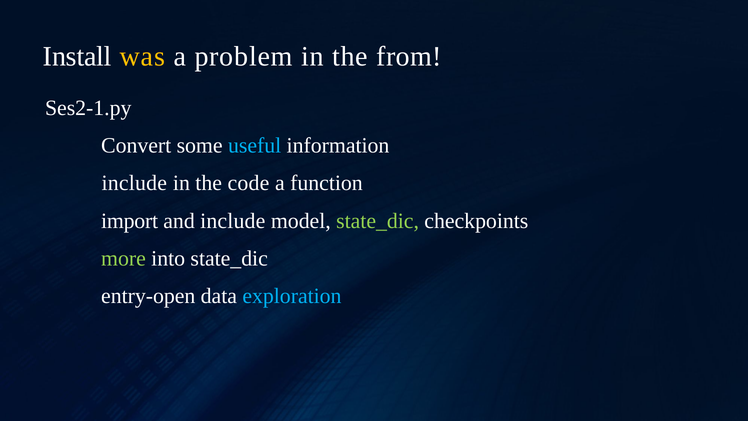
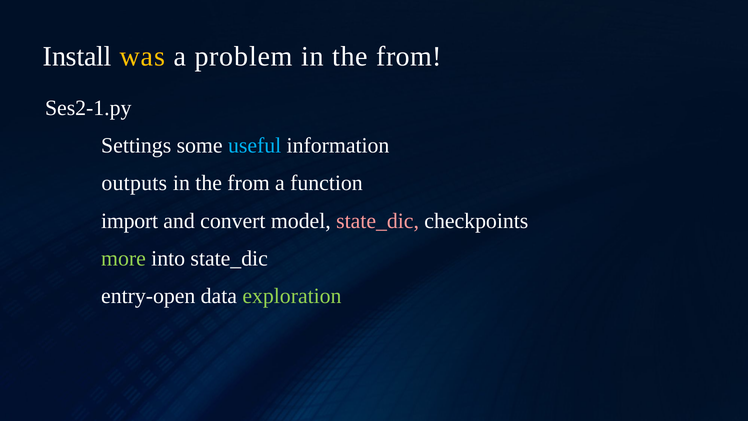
Convert: Convert -> Settings
include at (134, 183): include -> outputs
code at (248, 183): code -> from
and include: include -> convert
state_dic at (378, 221) colour: light green -> pink
exploration colour: light blue -> light green
